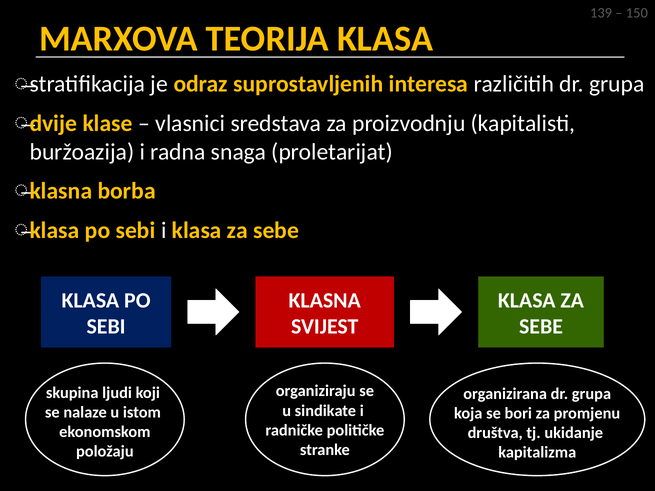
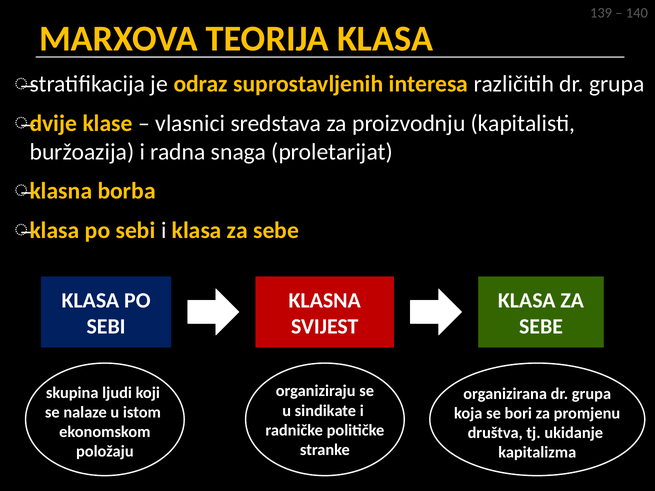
150: 150 -> 140
